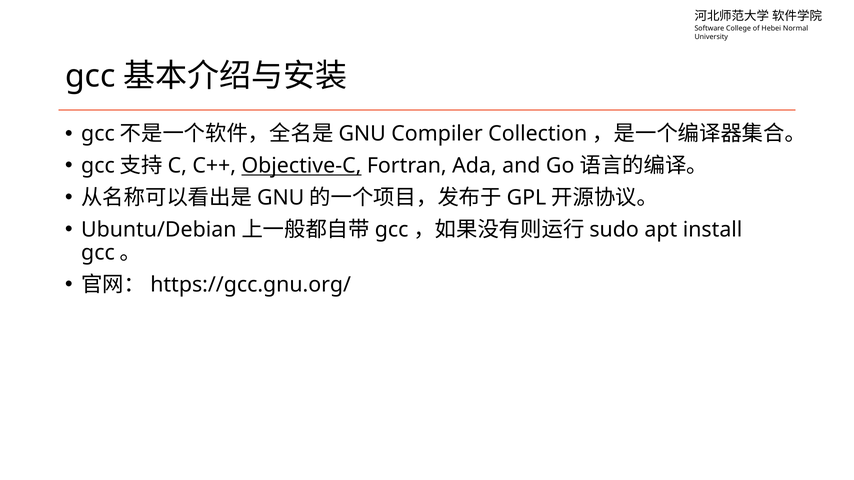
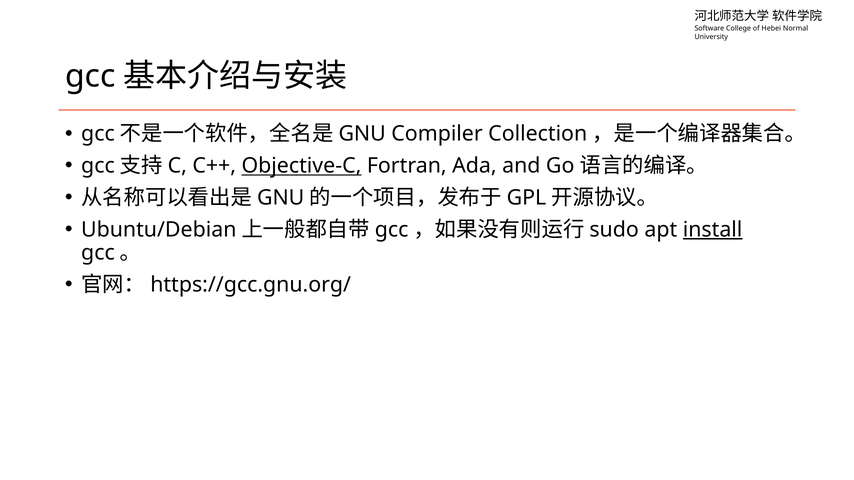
install underline: none -> present
